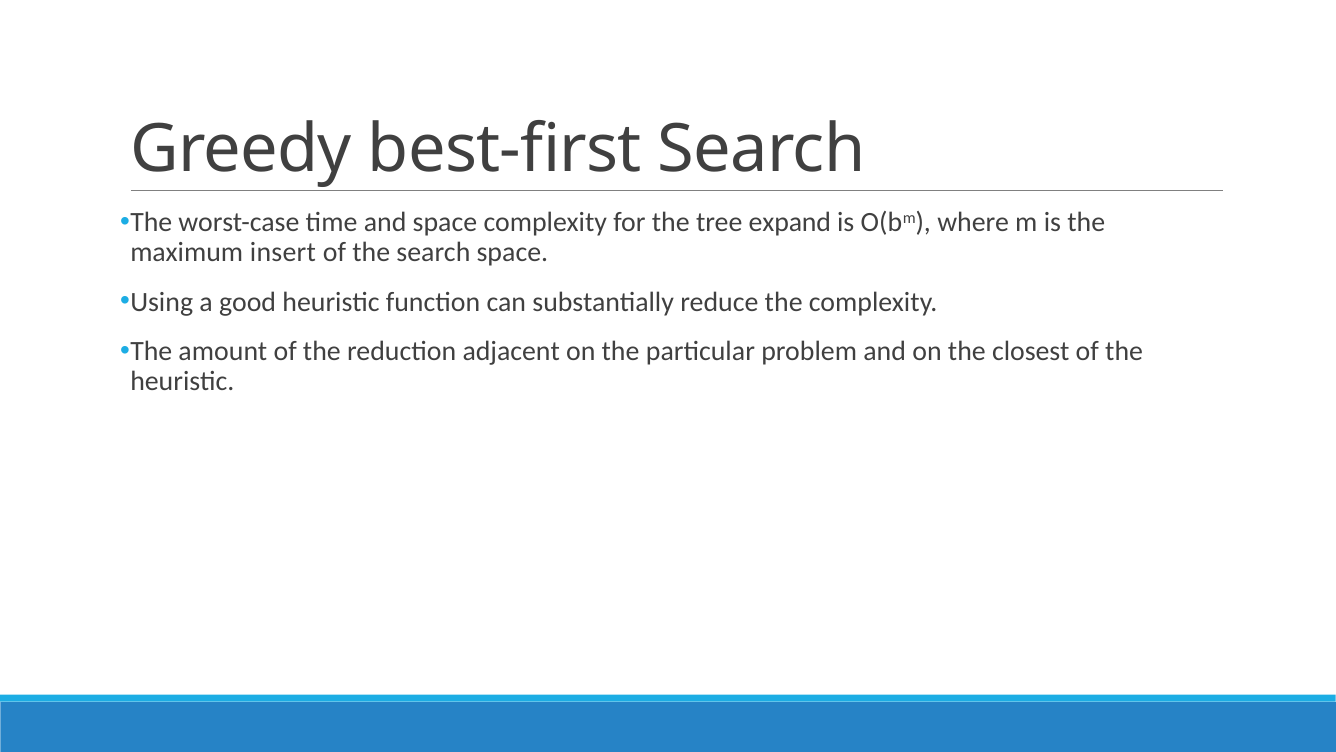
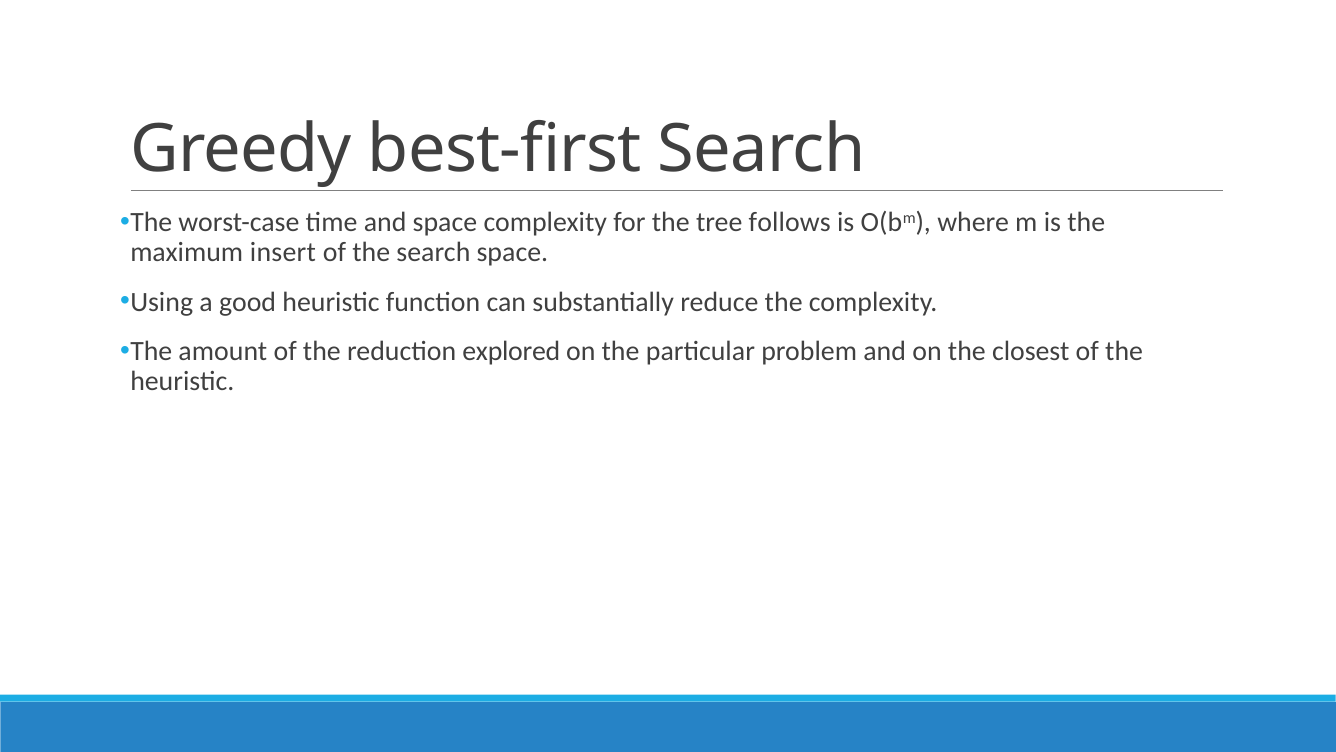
expand: expand -> follows
adjacent: adjacent -> explored
